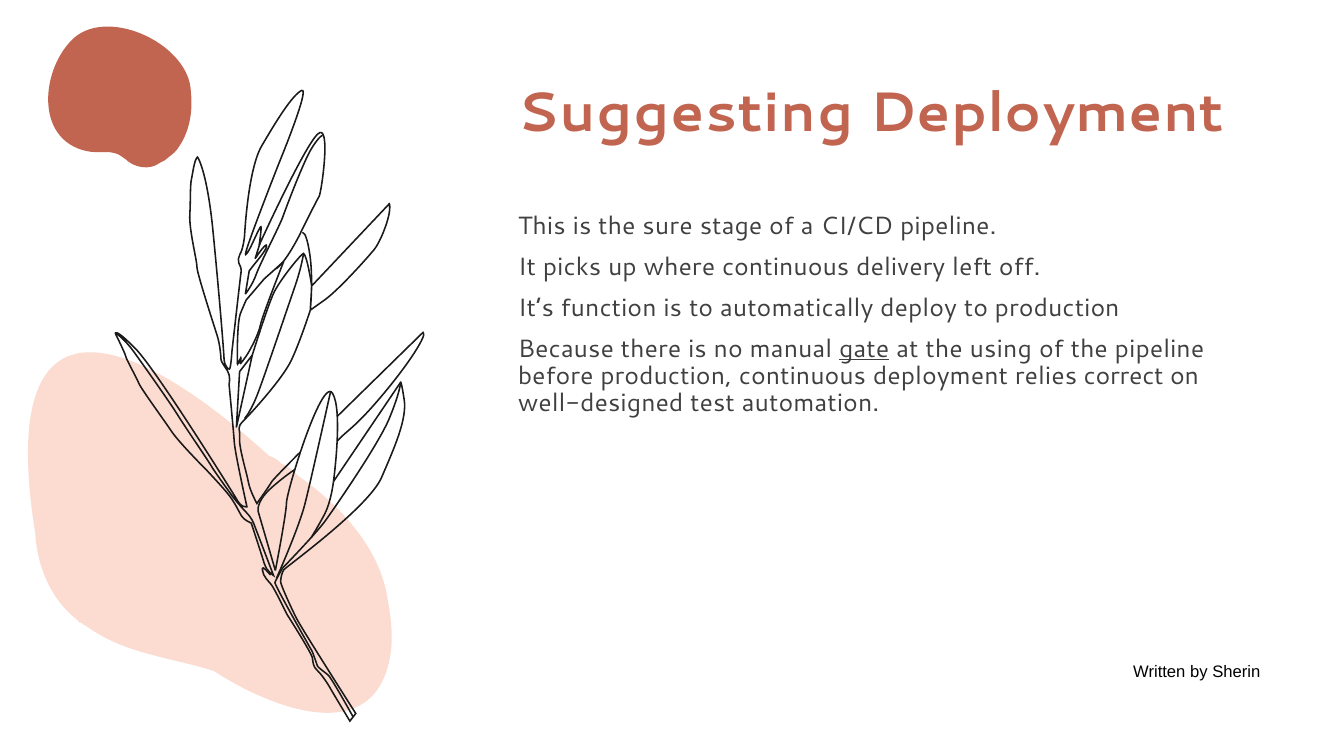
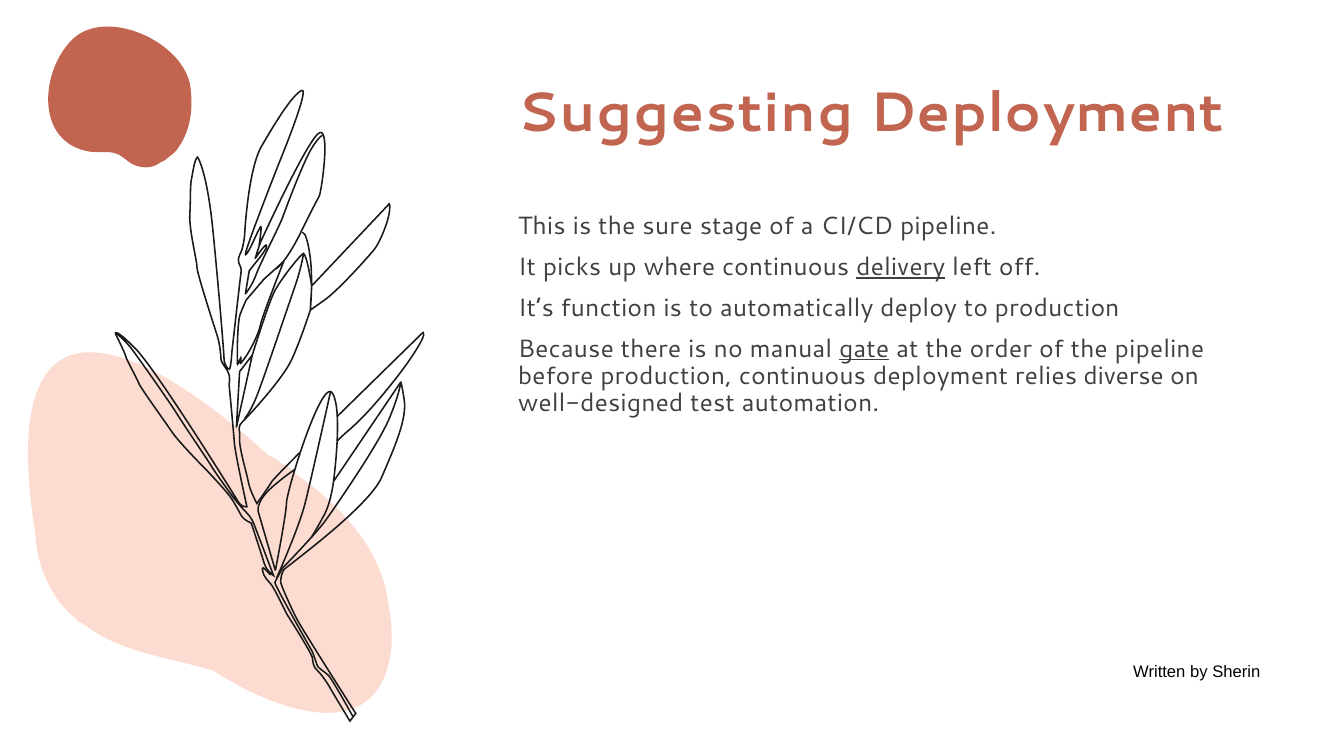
delivery underline: none -> present
using: using -> order
correct: correct -> diverse
